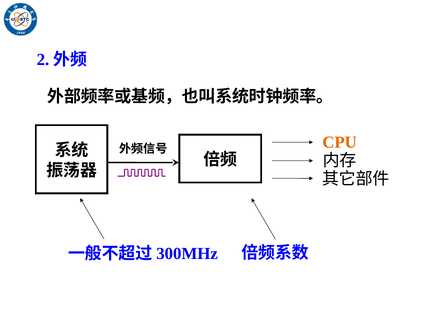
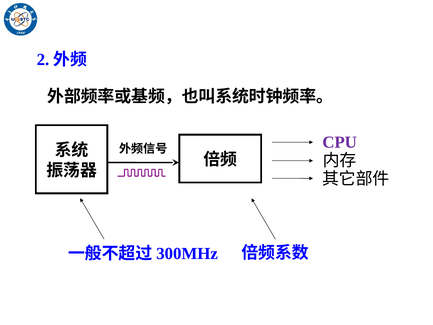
CPU colour: orange -> purple
